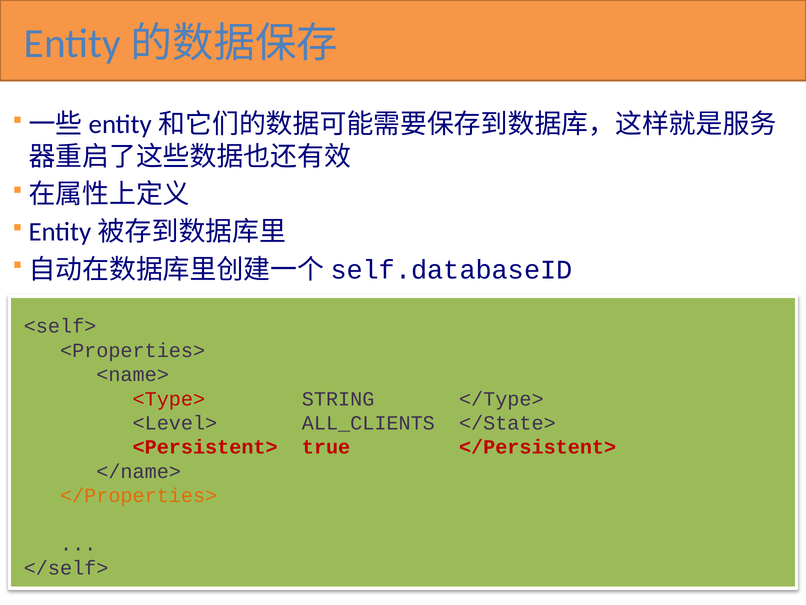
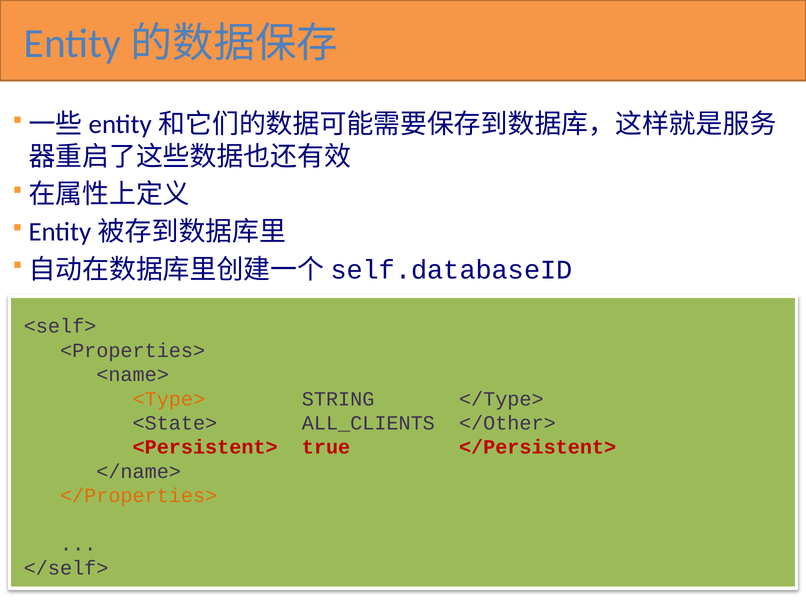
<Type> colour: red -> orange
<Level>: <Level> -> <State>
</State>: </State> -> </Other>
